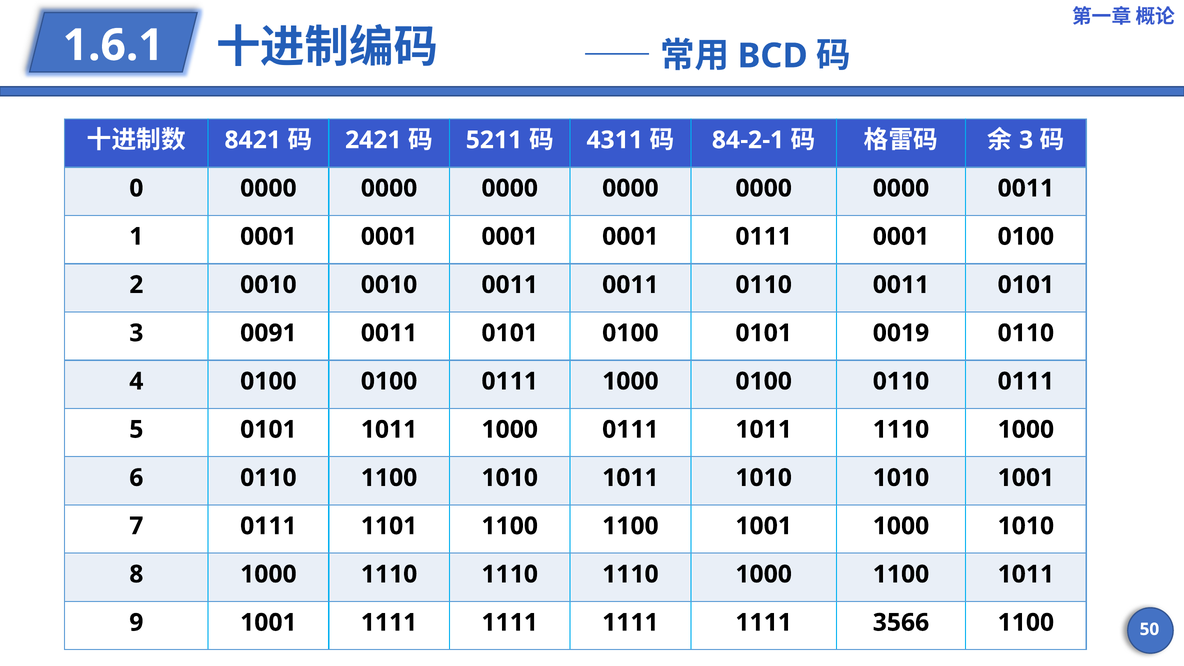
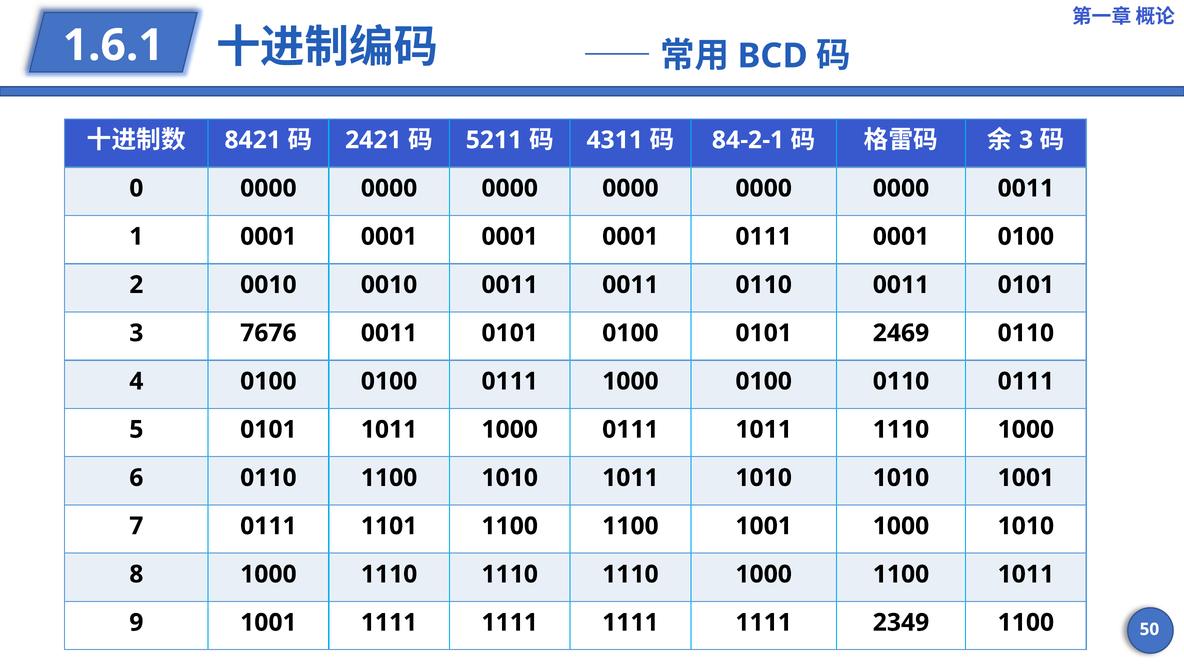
0091: 0091 -> 7676
0019: 0019 -> 2469
3566: 3566 -> 2349
